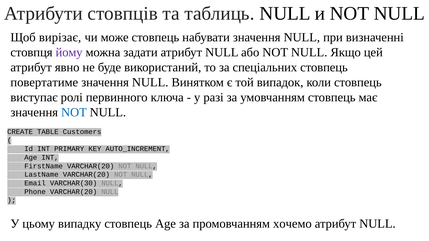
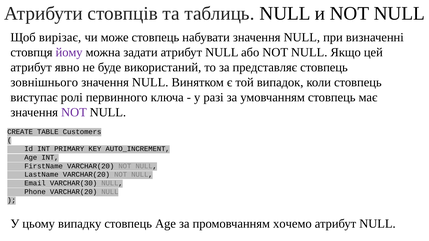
спеціальних: спеціальних -> представляє
повертатиме: повертатиме -> зовнішнього
NOT at (74, 112) colour: blue -> purple
